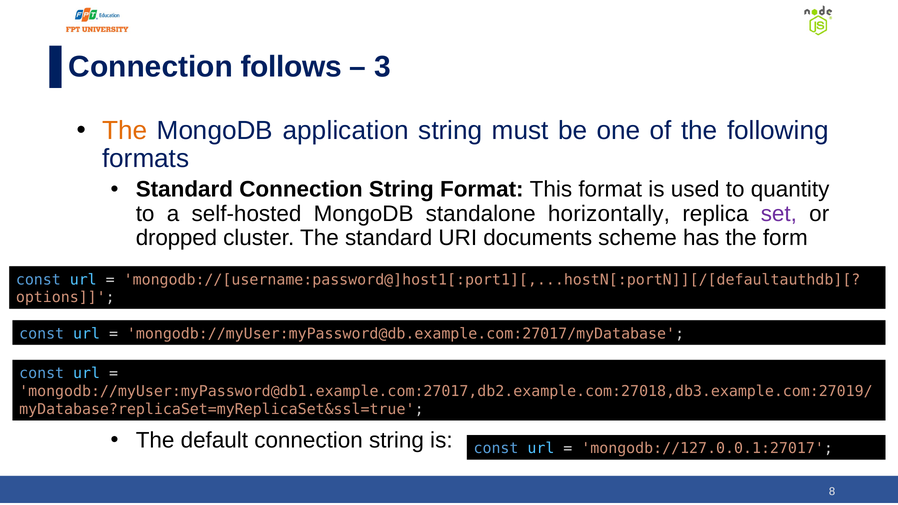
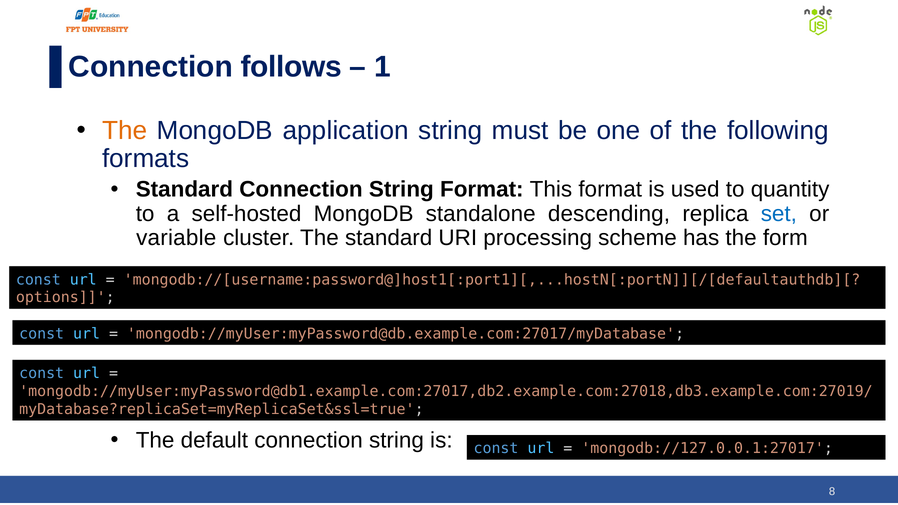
3: 3 -> 1
horizontally: horizontally -> descending
set colour: purple -> blue
dropped: dropped -> variable
documents: documents -> processing
